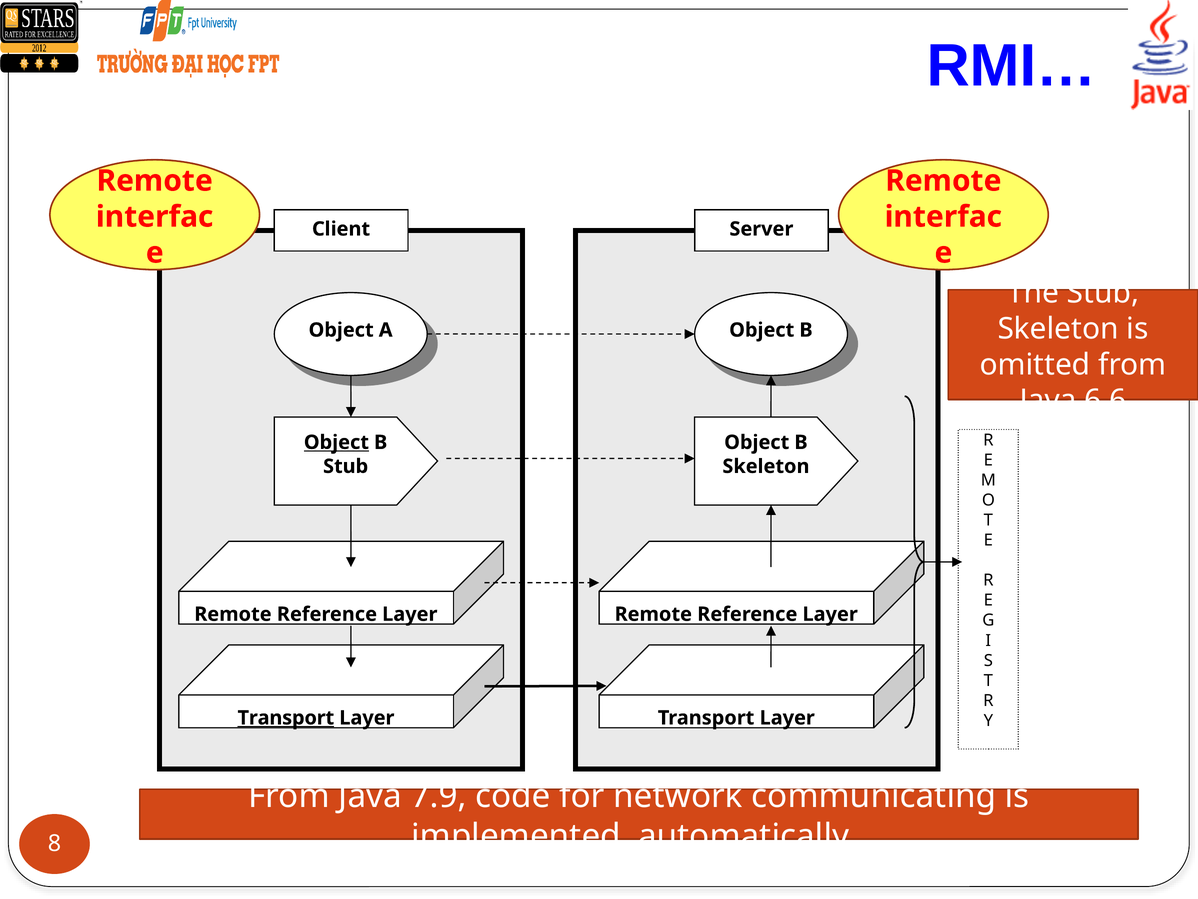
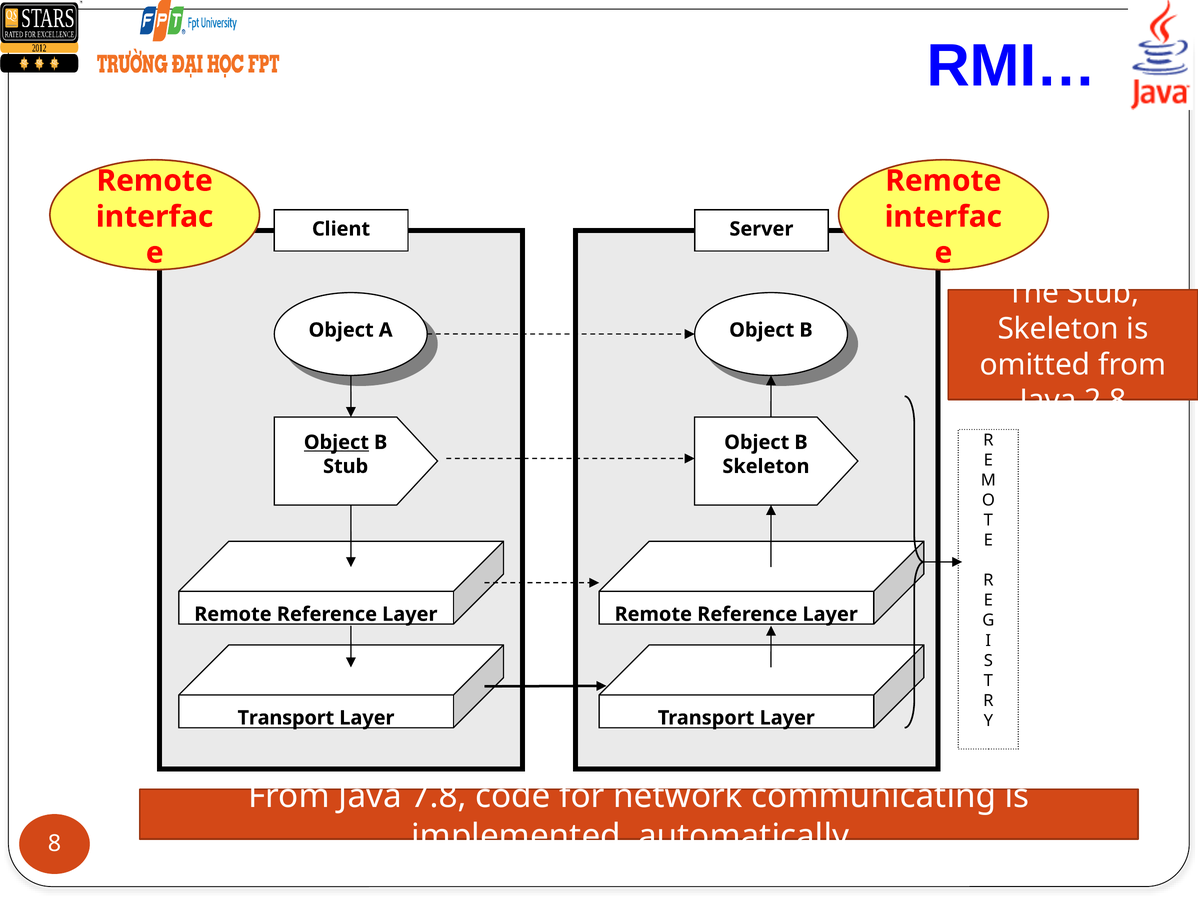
6.6: 6.6 -> 2.8
Transport at (286, 717) underline: present -> none
7.9: 7.9 -> 7.8
